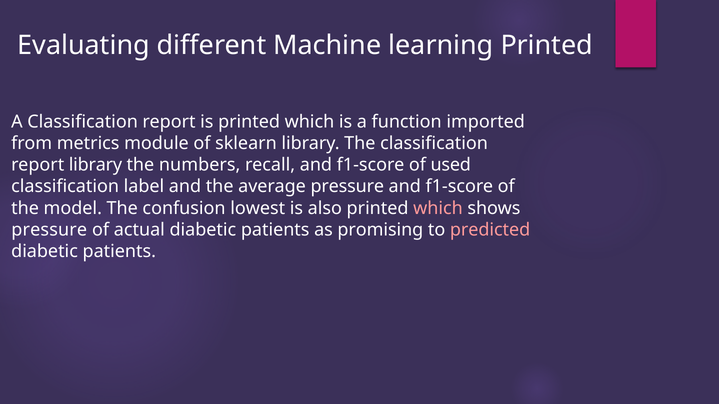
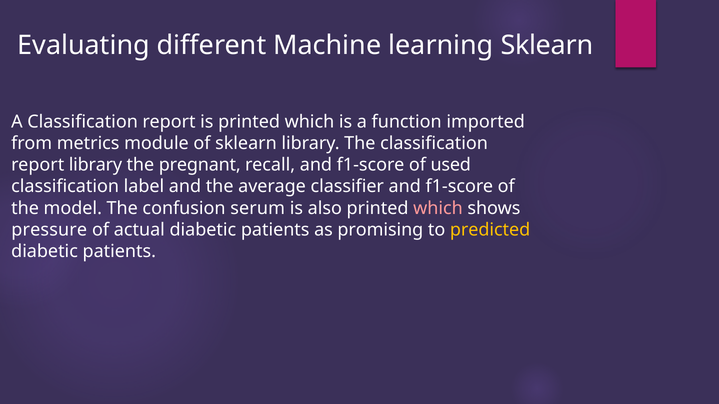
learning Printed: Printed -> Sklearn
numbers: numbers -> pregnant
average pressure: pressure -> classifier
lowest: lowest -> serum
predicted colour: pink -> yellow
